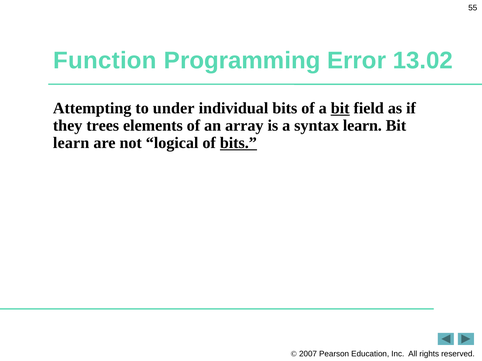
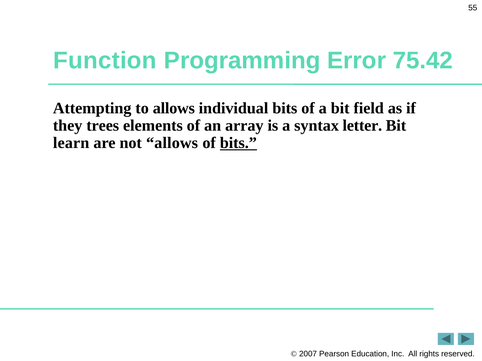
13.02: 13.02 -> 75.42
to under: under -> allows
bit at (340, 108) underline: present -> none
syntax learn: learn -> letter
not logical: logical -> allows
